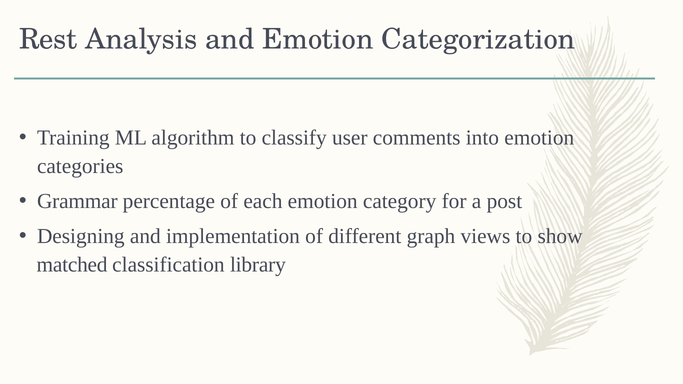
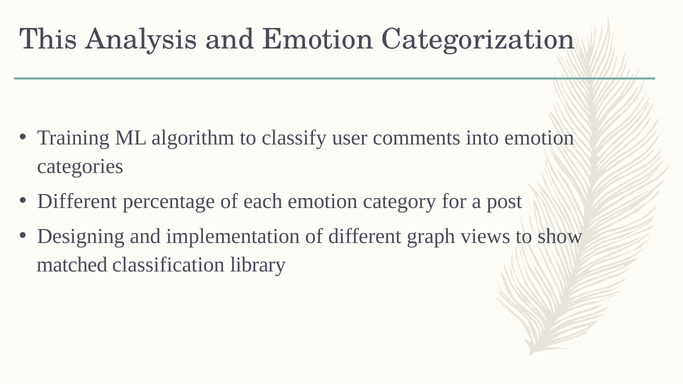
Rest: Rest -> This
Grammar at (77, 201): Grammar -> Different
